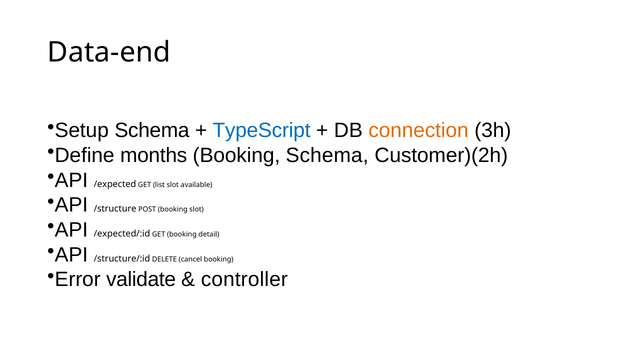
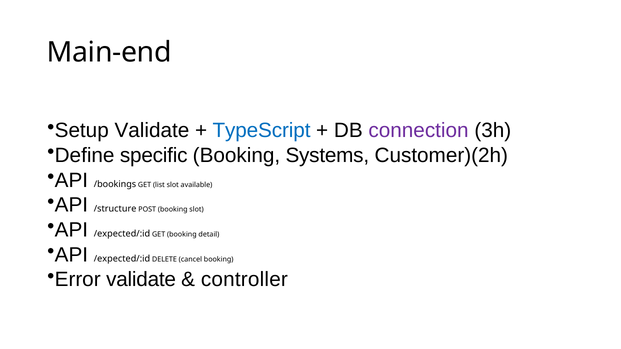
Data-end: Data-end -> Main-end
Setup Schema: Schema -> Validate
connection colour: orange -> purple
months: months -> specific
Booking Schema: Schema -> Systems
/expected: /expected -> /bookings
/structure/:id at (122, 259): /structure/:id -> /expected/:id
